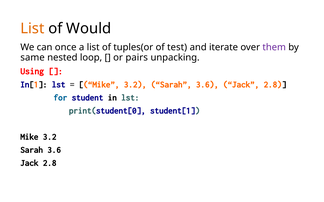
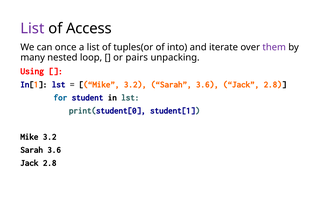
List at (32, 29) colour: orange -> purple
Would: Would -> Access
test: test -> into
same: same -> many
